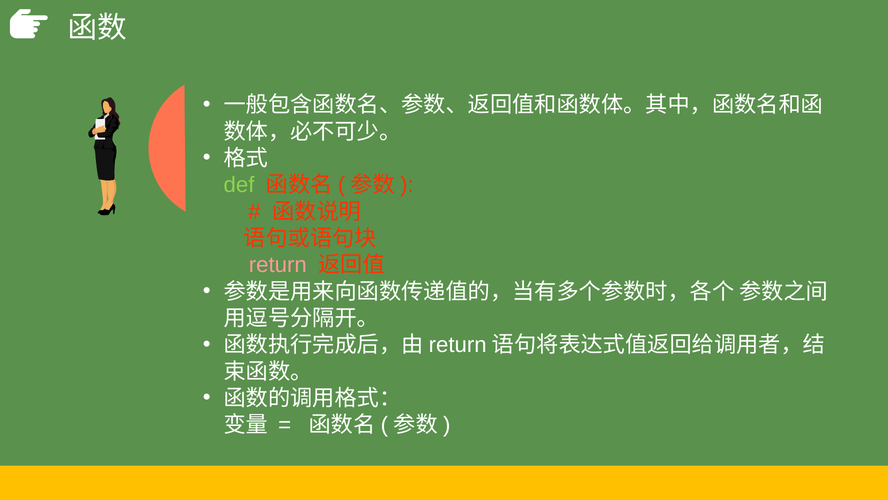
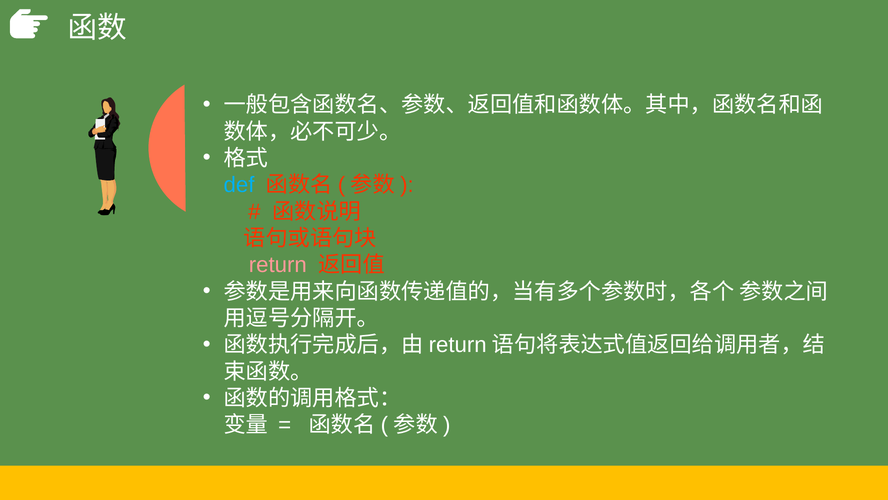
def colour: light green -> light blue
